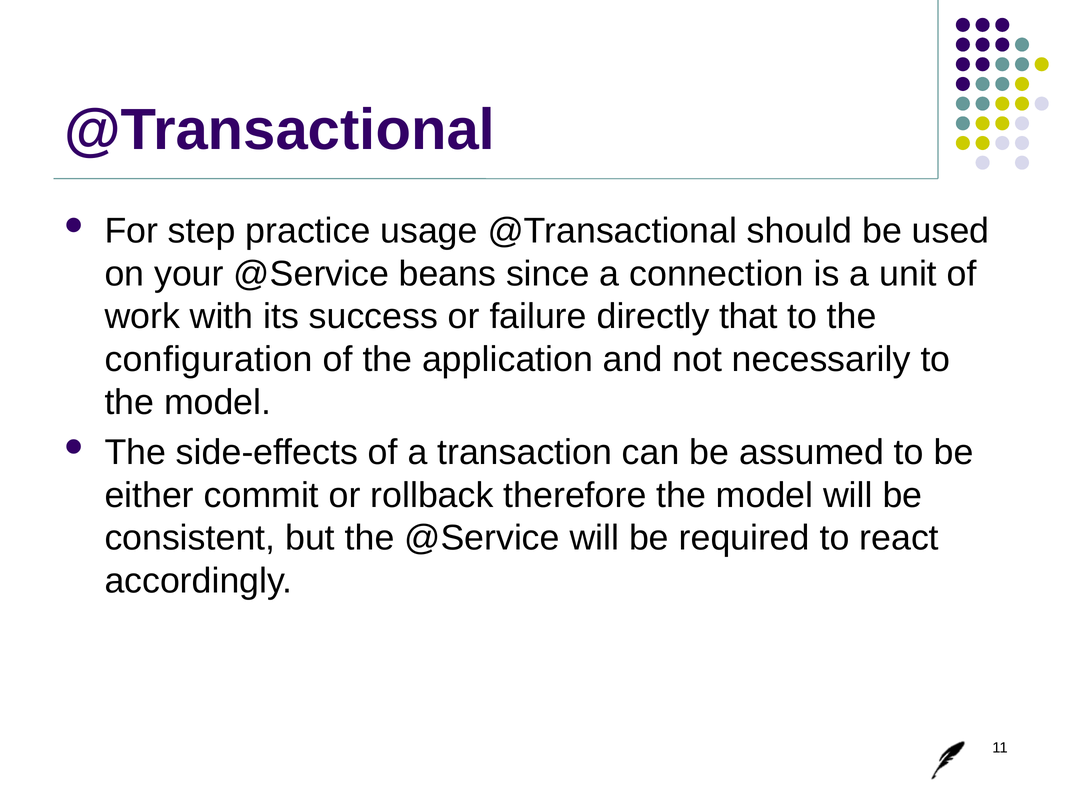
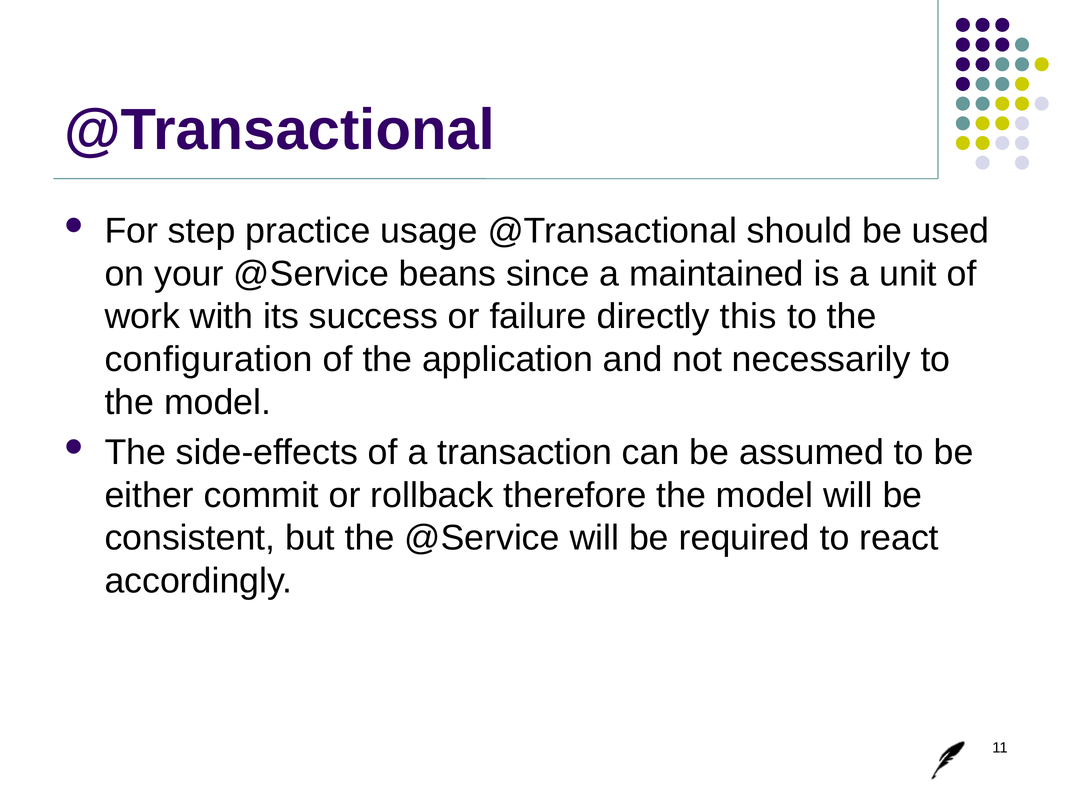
connection: connection -> maintained
that: that -> this
